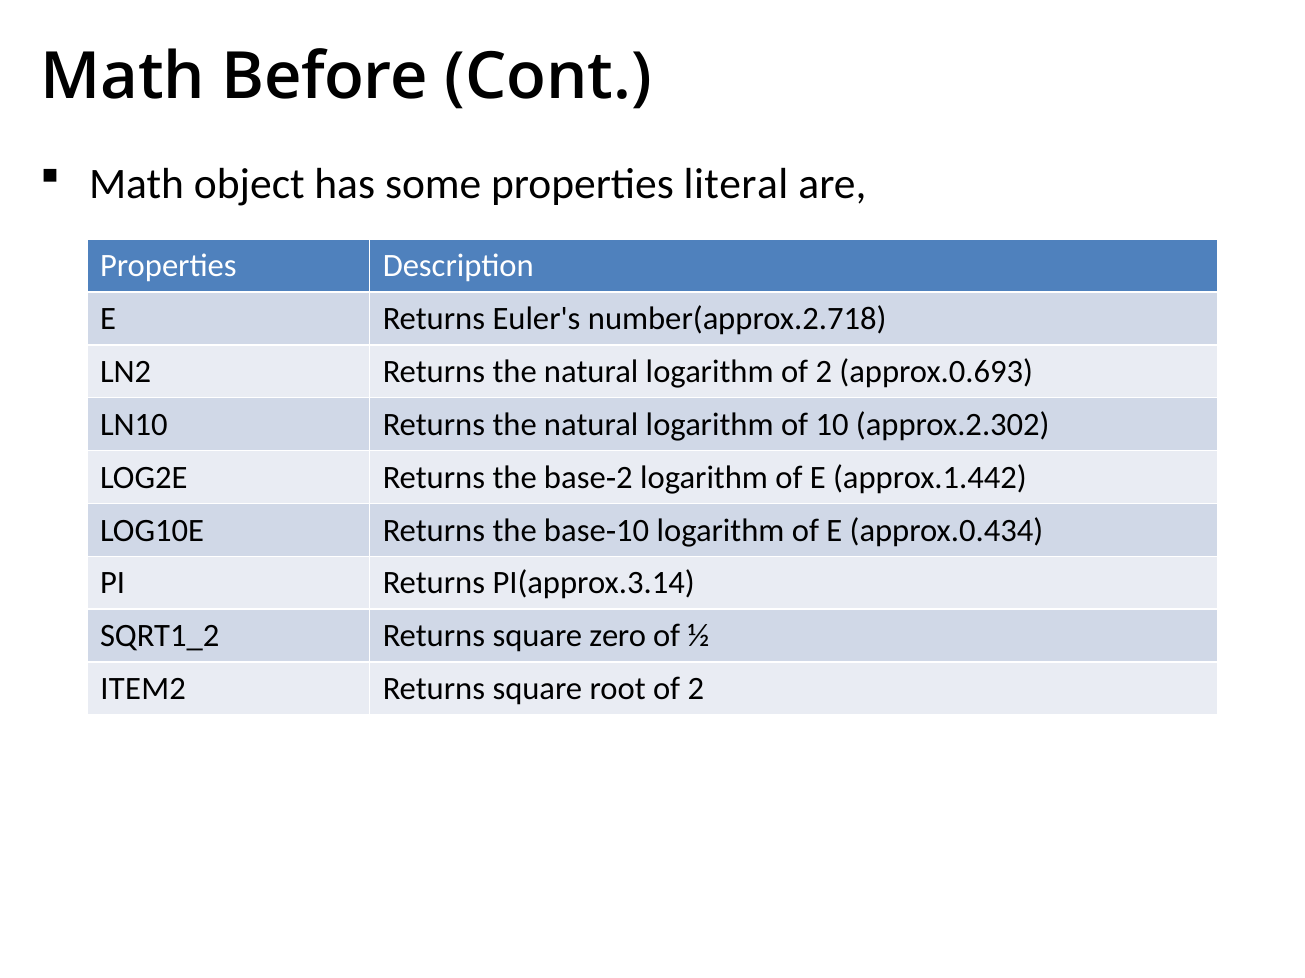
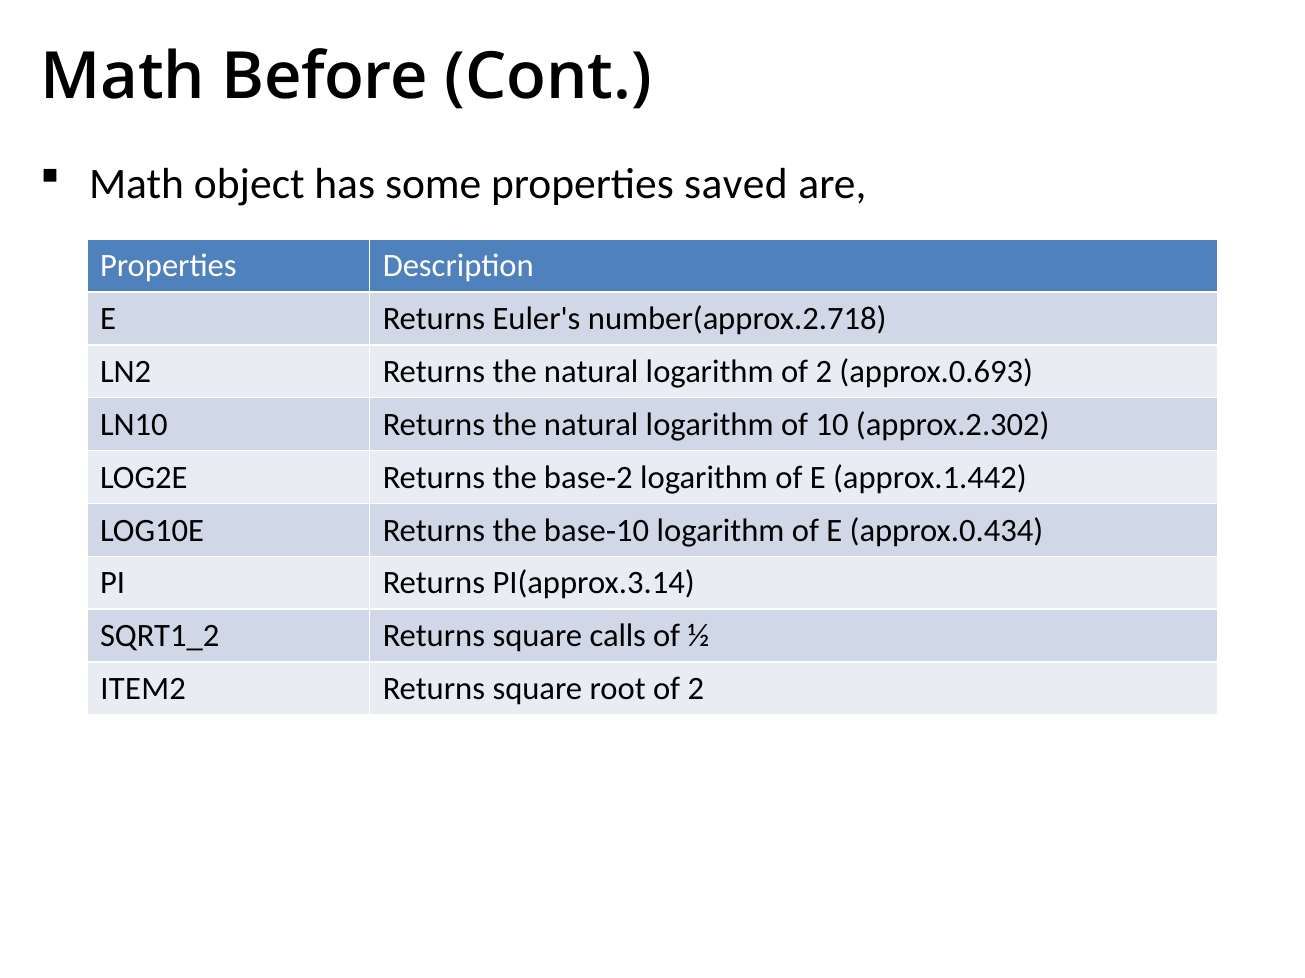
literal: literal -> saved
zero: zero -> calls
